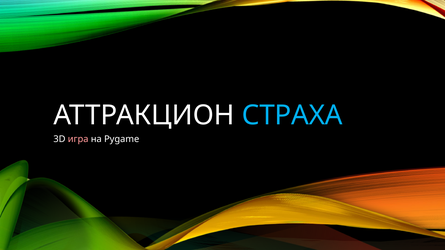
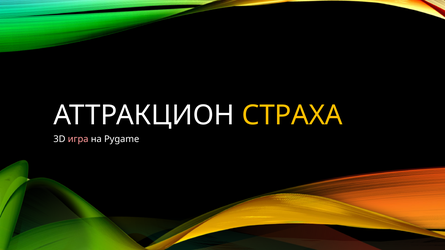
СТРАХА colour: light blue -> yellow
